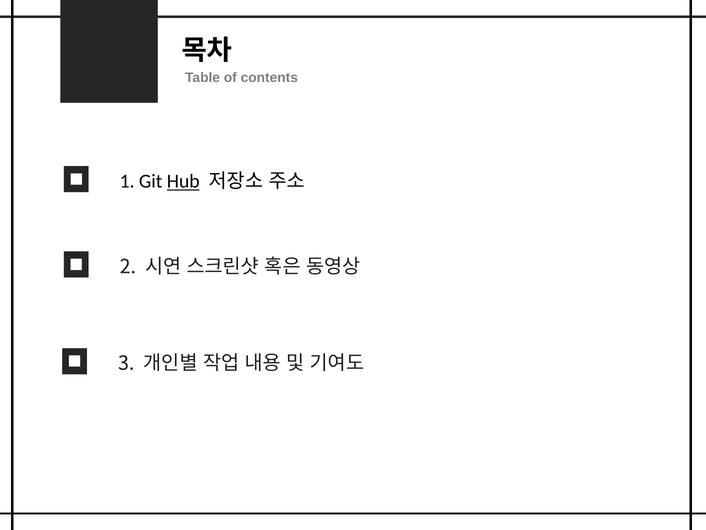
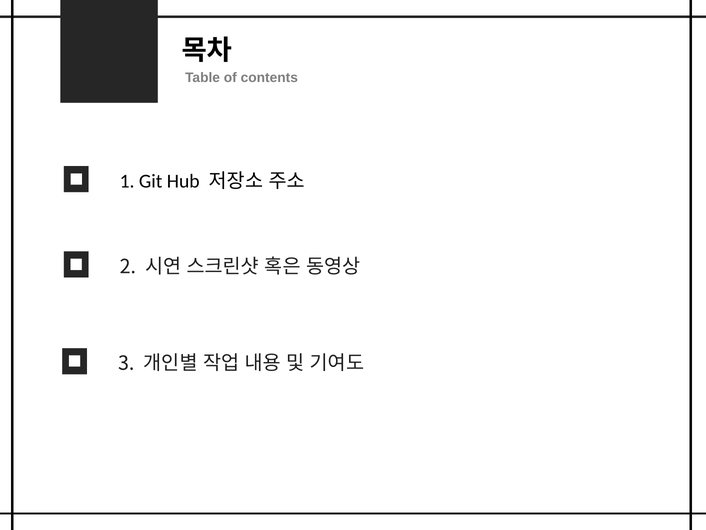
Hub underline: present -> none
